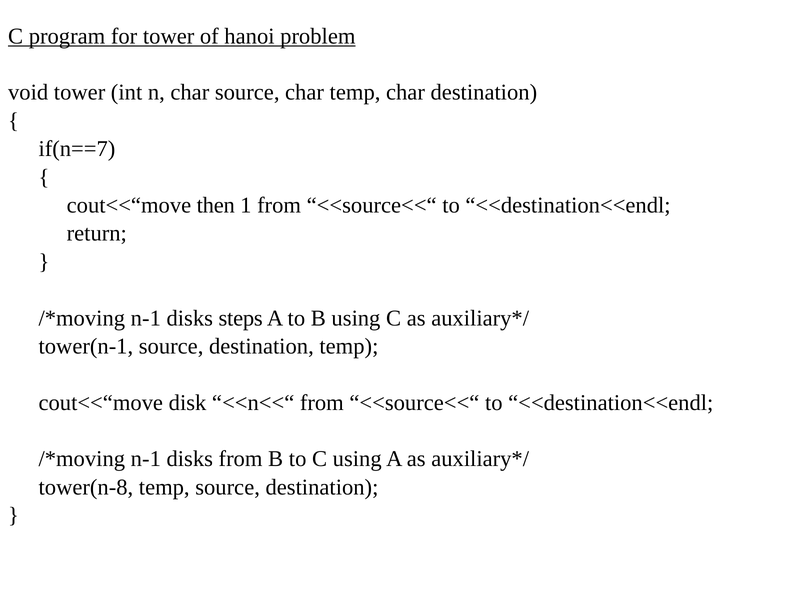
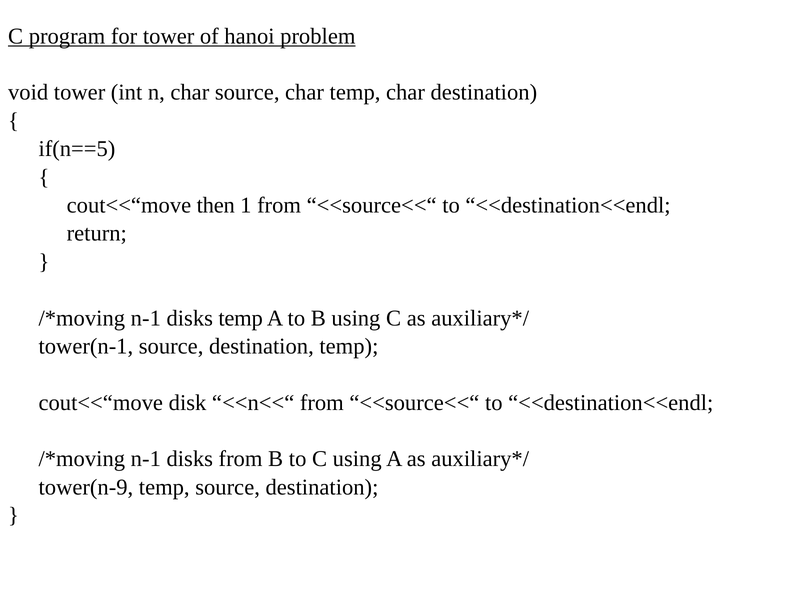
if(n==7: if(n==7 -> if(n==5
disks steps: steps -> temp
tower(n-8: tower(n-8 -> tower(n-9
